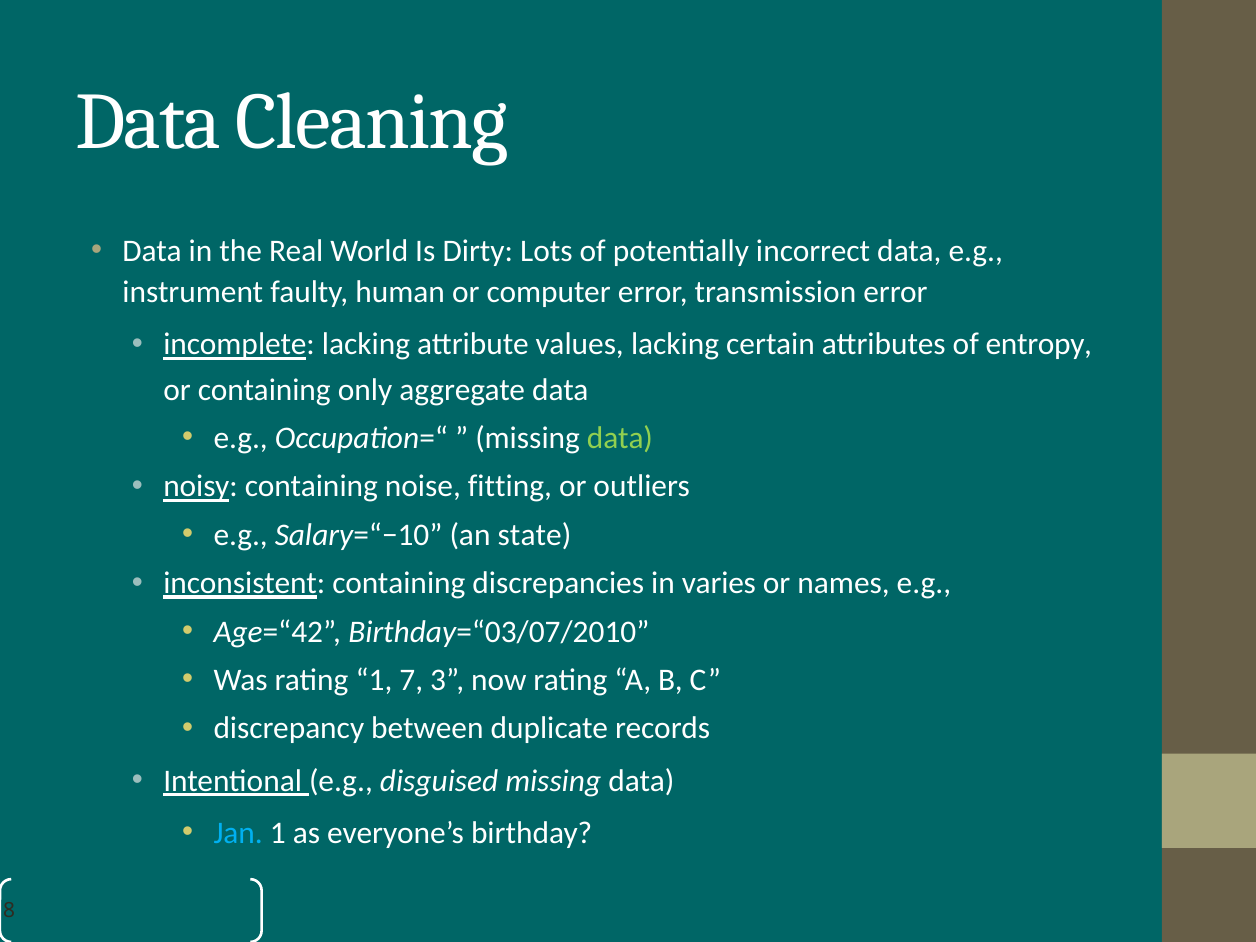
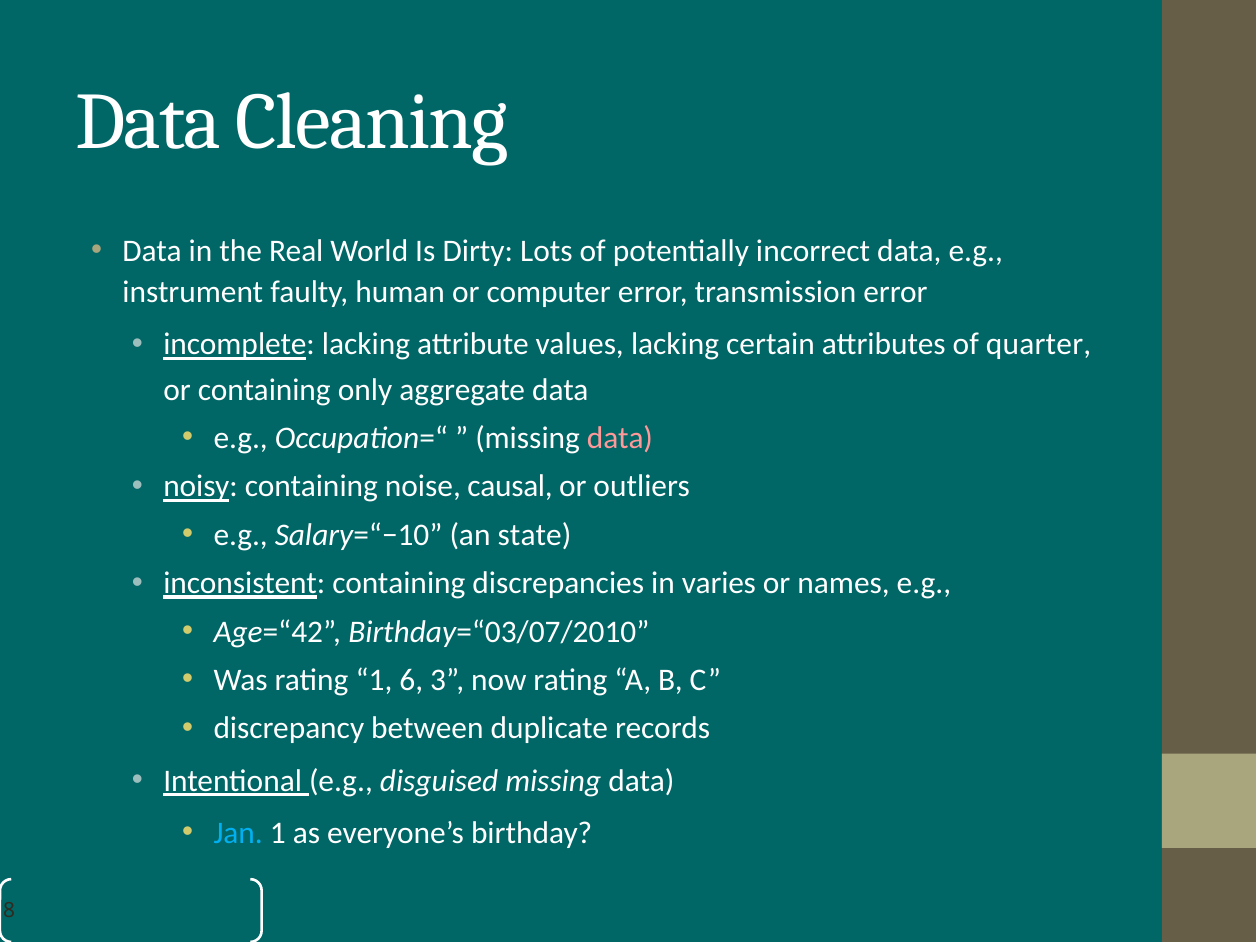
entropy: entropy -> quarter
data at (620, 438) colour: light green -> pink
fitting: fitting -> causal
7: 7 -> 6
